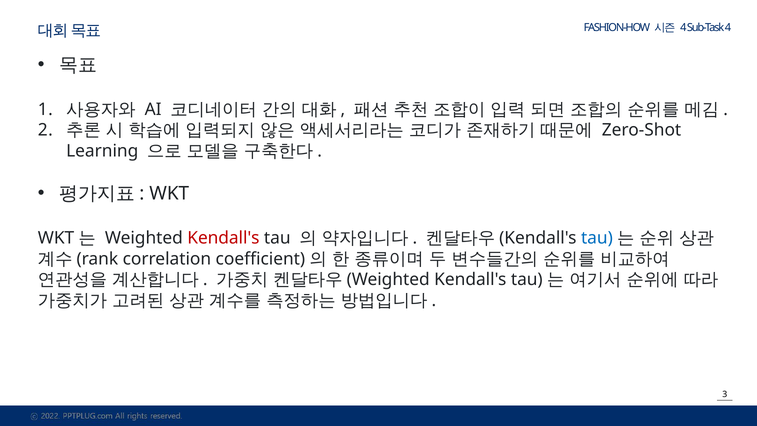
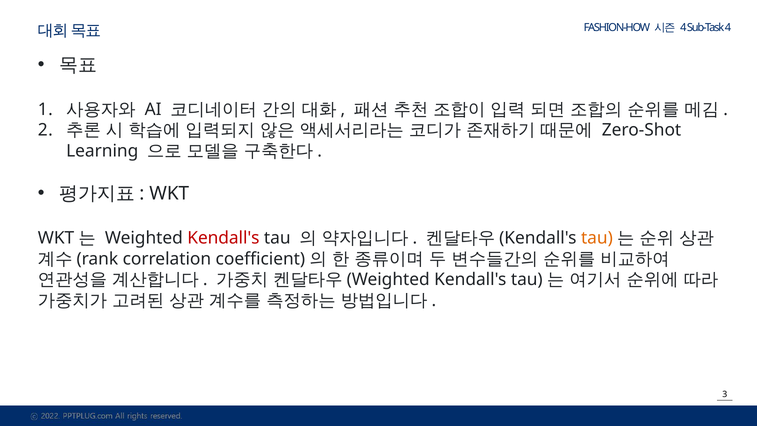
tau at (597, 238) colour: blue -> orange
